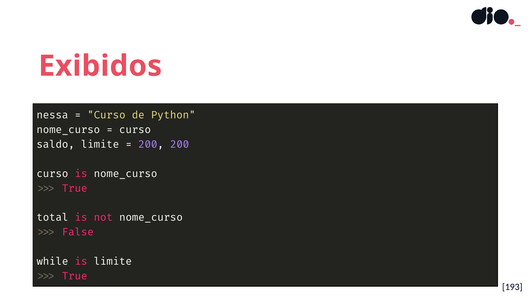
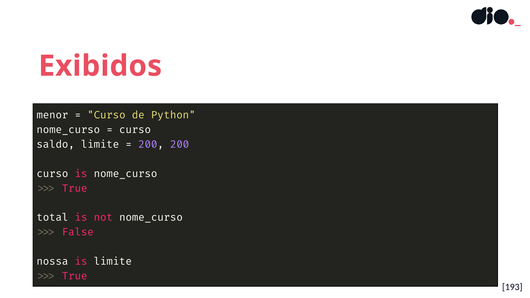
nessa: nessa -> menor
while: while -> nossa
